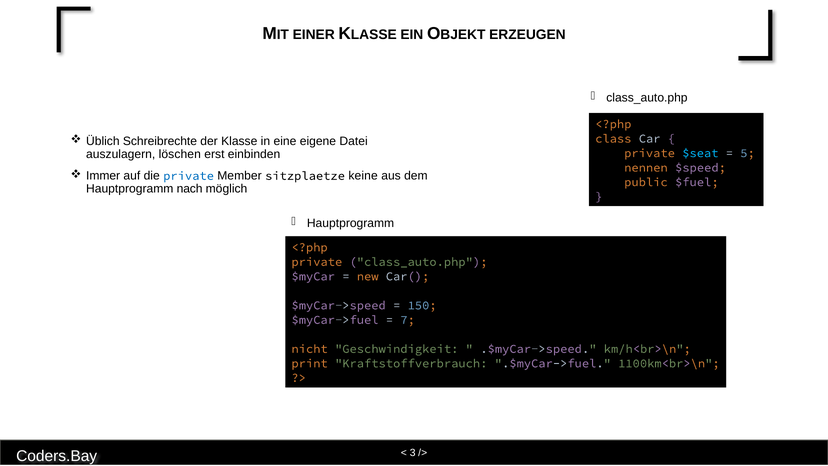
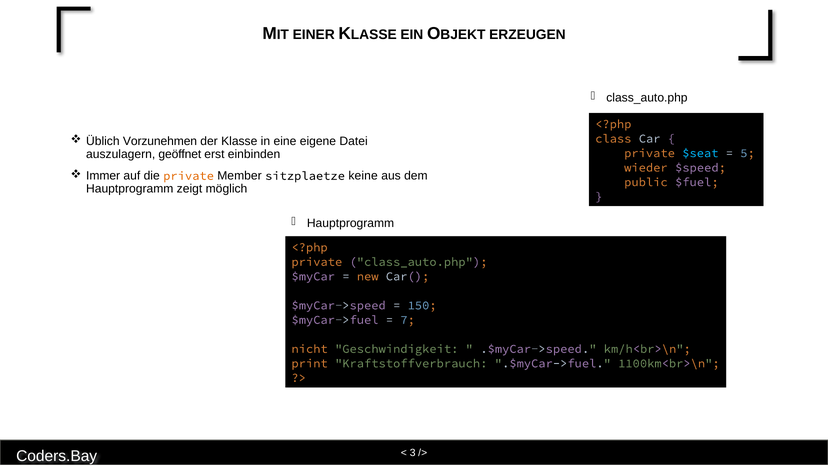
Schreibrechte: Schreibrechte -> Vorzunehmen
löschen: löschen -> geöffnet
nennen: nennen -> wieder
private at (189, 176) colour: blue -> orange
nach: nach -> zeigt
